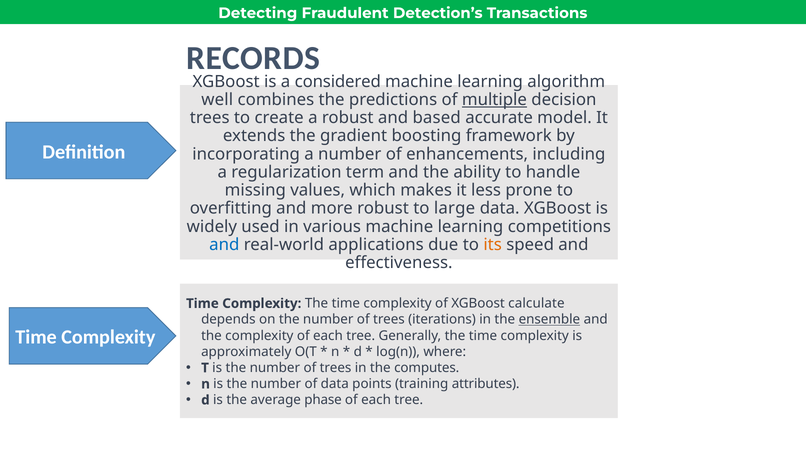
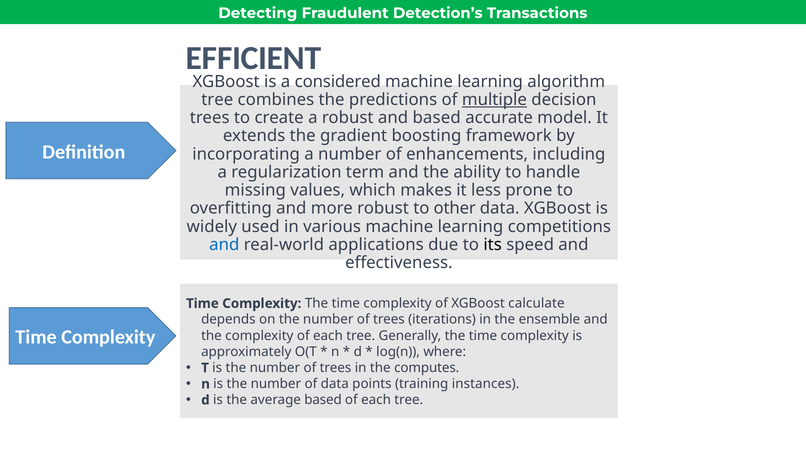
RECORDS: RECORDS -> EFFICIENT
well at (217, 100): well -> tree
large: large -> other
its colour: orange -> black
ensemble underline: present -> none
attributes: attributes -> instances
average phase: phase -> based
